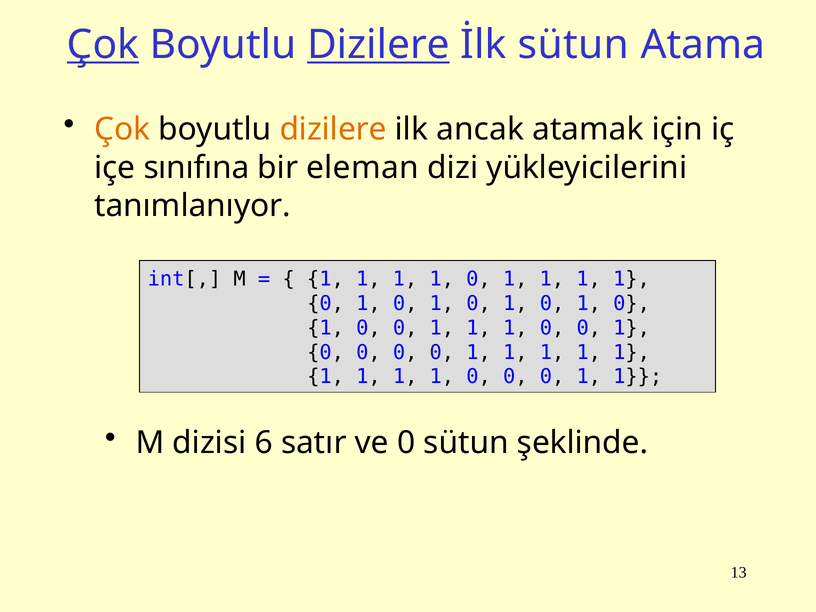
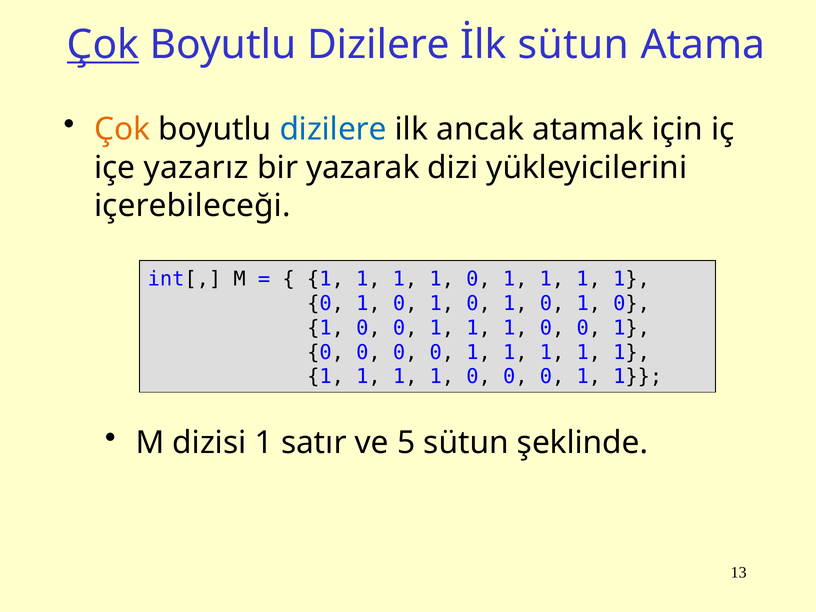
Dizilere at (378, 45) underline: present -> none
dizilere at (333, 129) colour: orange -> blue
sınıfına: sınıfına -> yazarız
eleman: eleman -> yazarak
tanımlanıyor: tanımlanıyor -> içerebileceği
dizisi 6: 6 -> 1
ve 0: 0 -> 5
